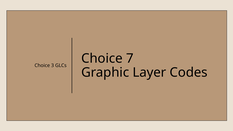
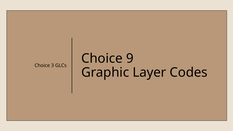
7: 7 -> 9
